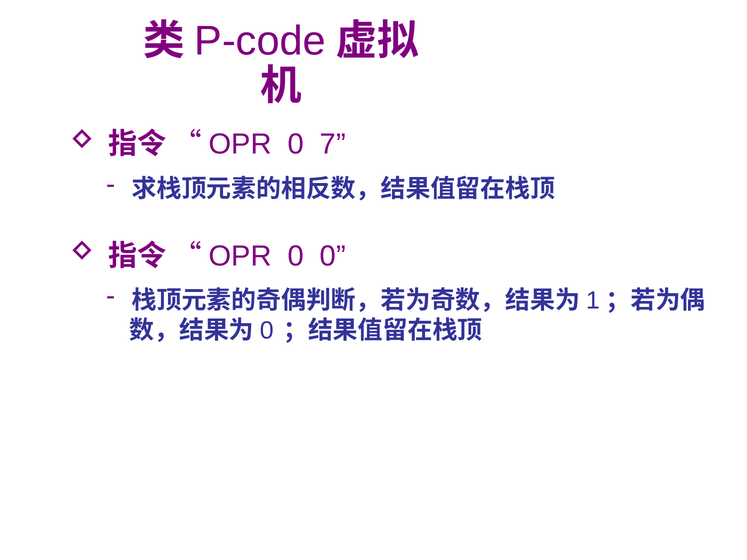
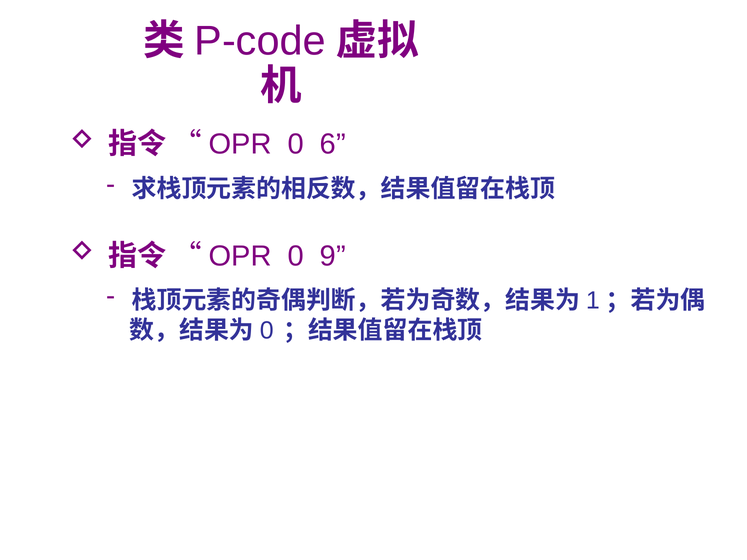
7: 7 -> 6
0 0: 0 -> 9
